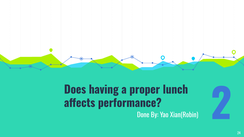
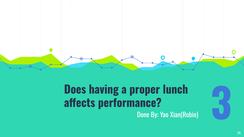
2: 2 -> 3
